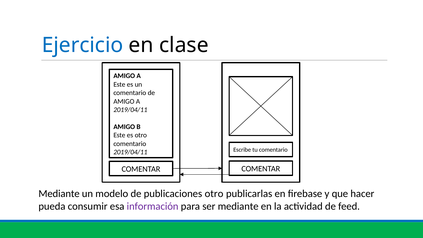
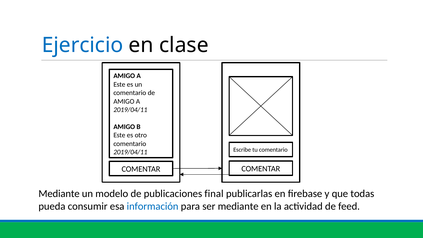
publicaciones otro: otro -> final
hacer: hacer -> todas
información colour: purple -> blue
